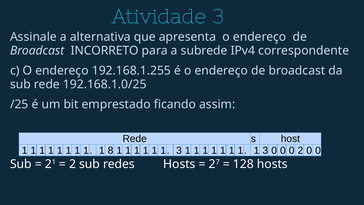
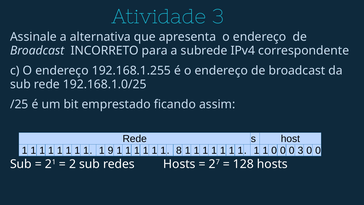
8: 8 -> 9
3 at (179, 150): 3 -> 8
3 at (265, 150): 3 -> 1
0 2: 2 -> 3
